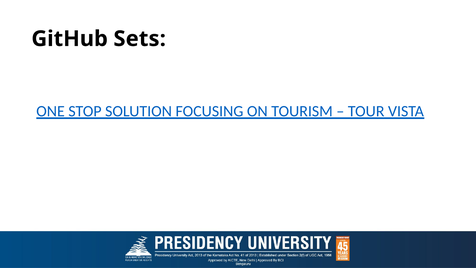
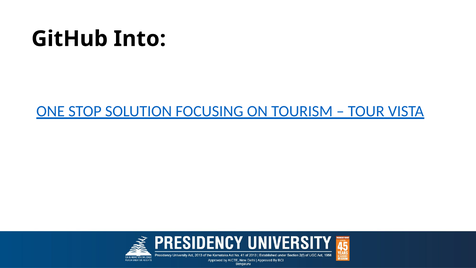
Sets: Sets -> Into
